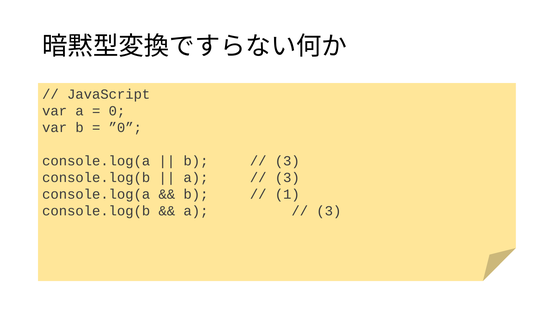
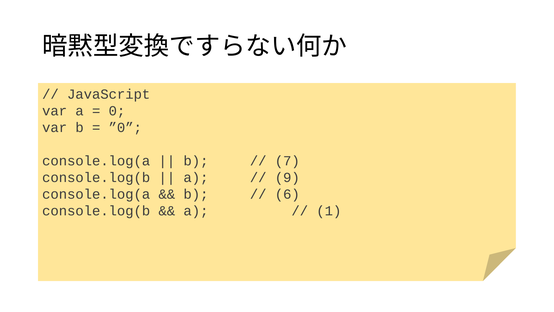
3 at (287, 161): 3 -> 7
3 at (287, 177): 3 -> 9
1: 1 -> 6
3 at (329, 211): 3 -> 1
